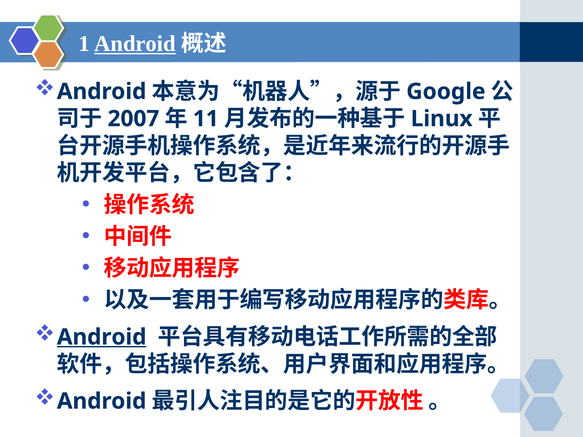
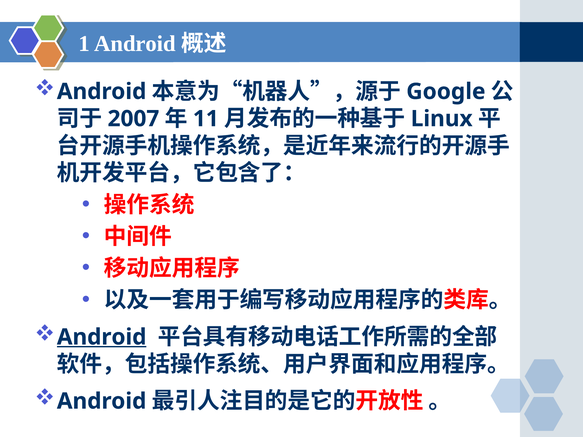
Android at (135, 44) underline: present -> none
